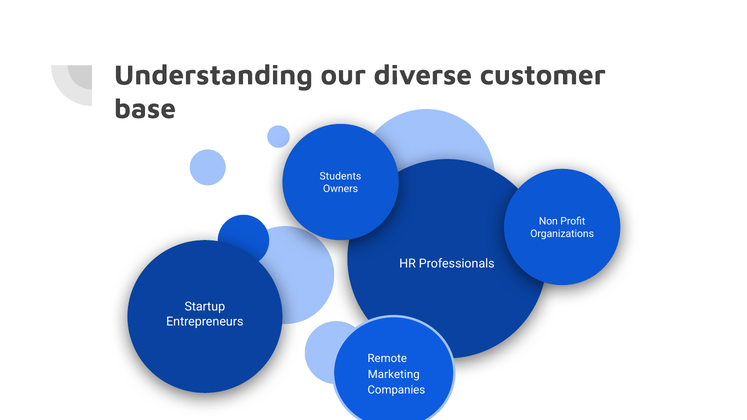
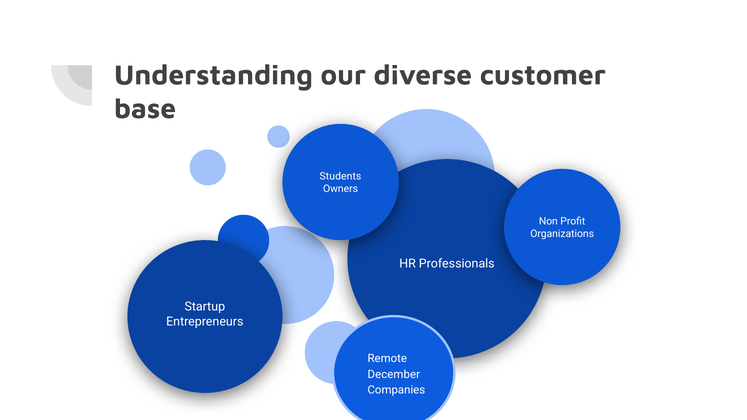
Marketing: Marketing -> December
